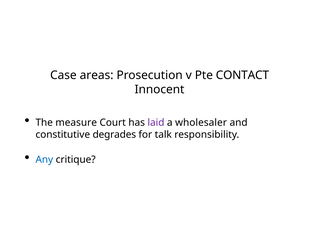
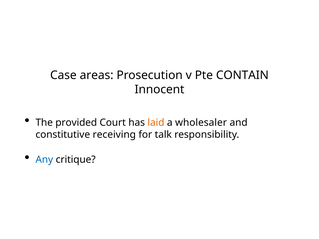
CONTACT: CONTACT -> CONTAIN
measure: measure -> provided
laid colour: purple -> orange
degrades: degrades -> receiving
